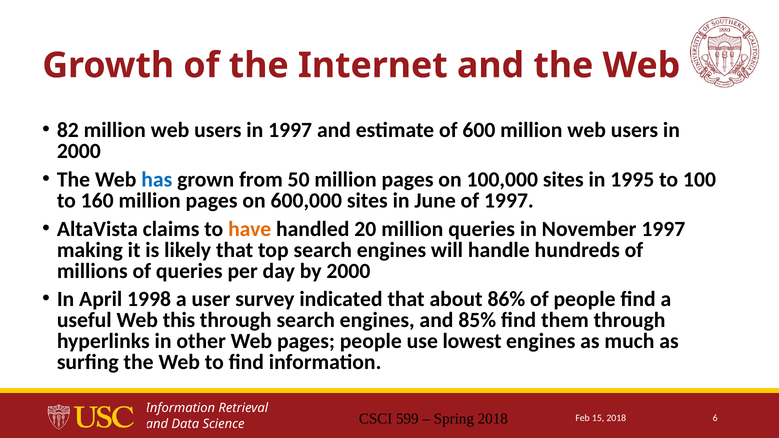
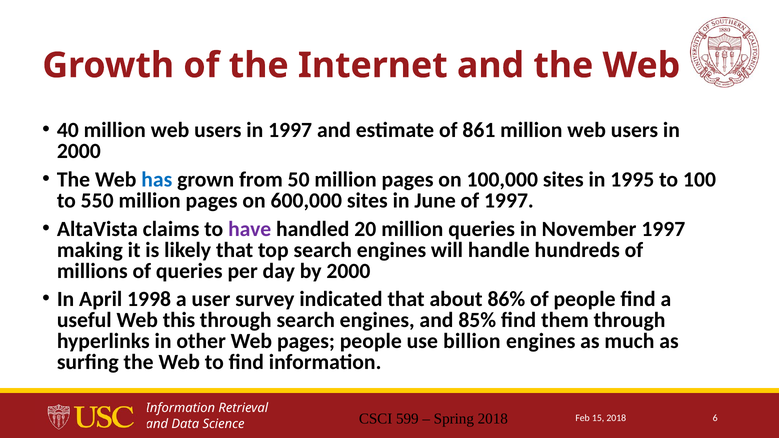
82: 82 -> 40
600: 600 -> 861
160: 160 -> 550
have colour: orange -> purple
lowest: lowest -> billion
